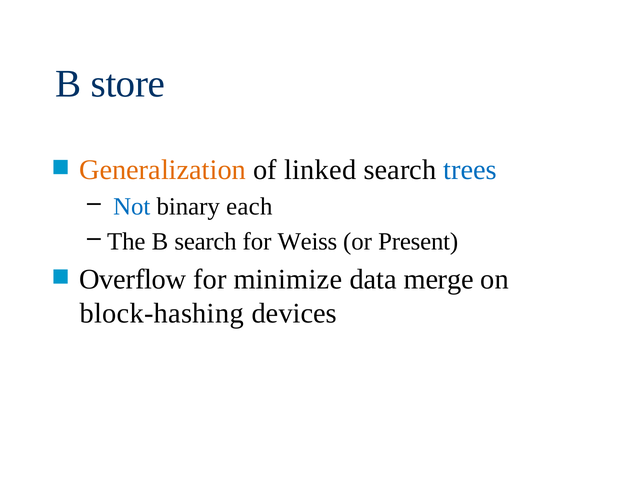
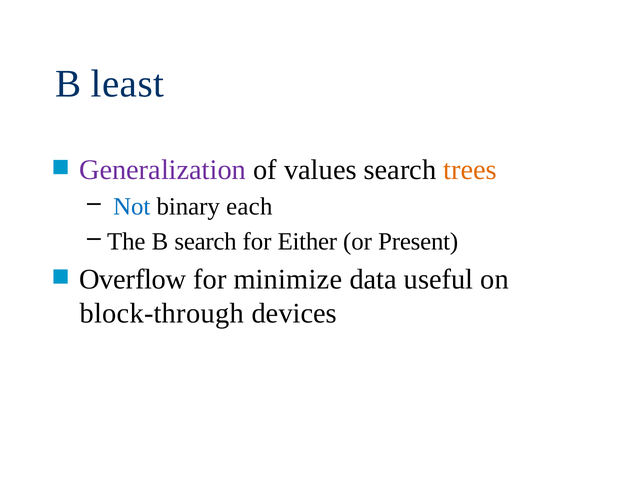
store: store -> least
Generalization colour: orange -> purple
linked: linked -> values
trees colour: blue -> orange
Weiss: Weiss -> Either
merge: merge -> useful
block-hashing: block-hashing -> block-through
